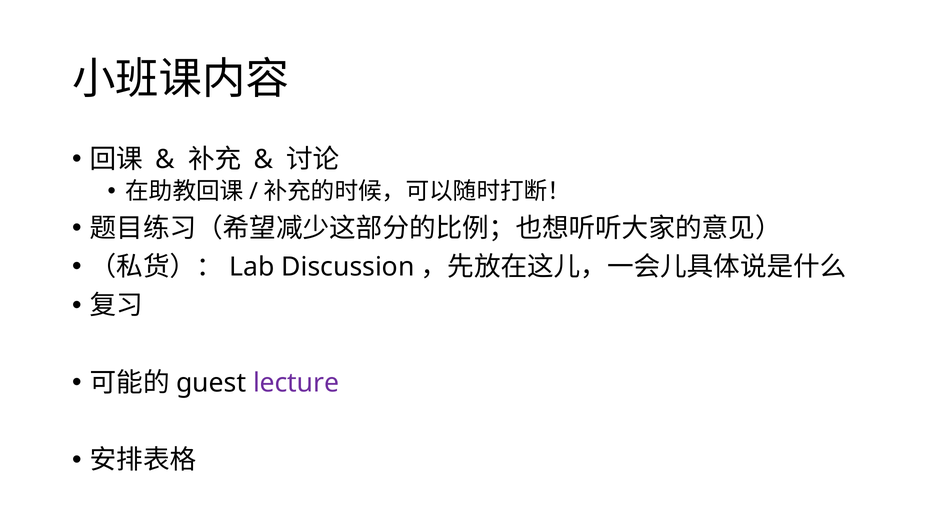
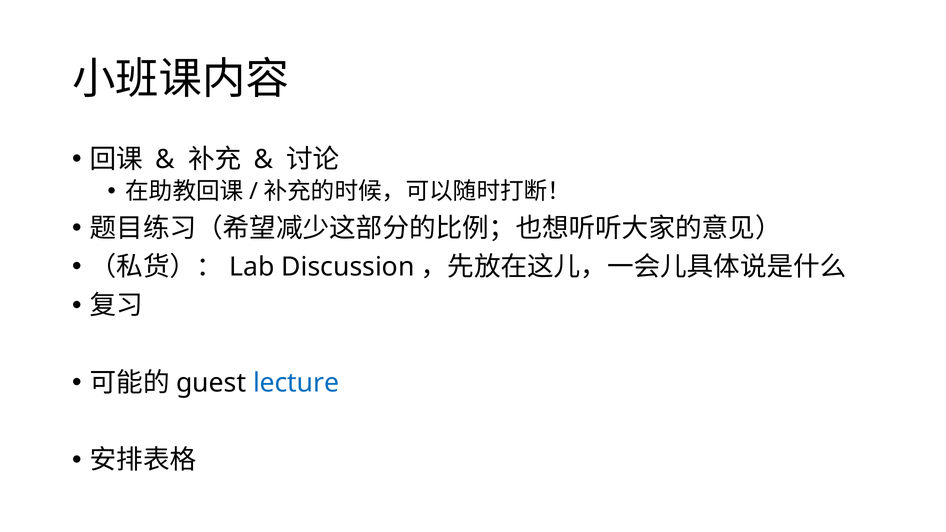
lecture colour: purple -> blue
